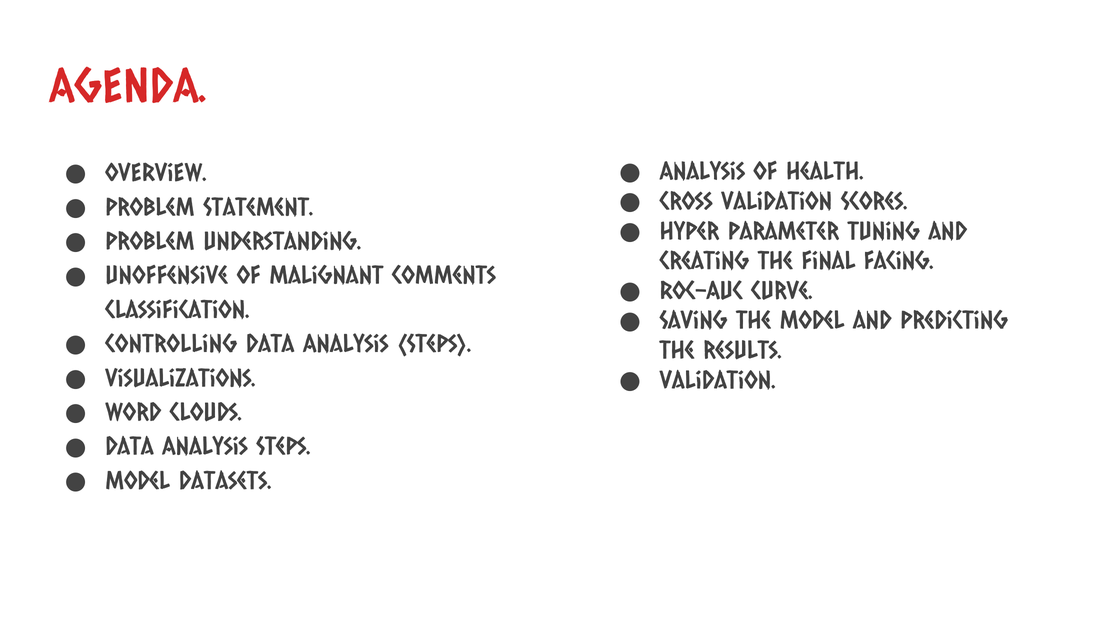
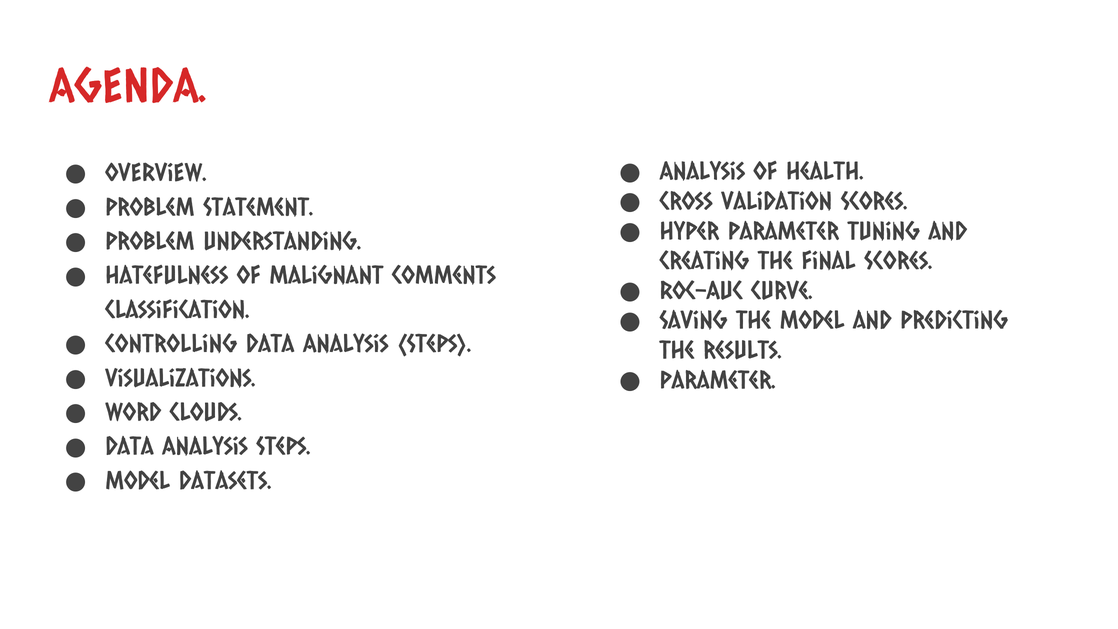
Final Facing: Facing -> Scores
Unoffensive: Unoffensive -> Hatefulness
Validation at (717, 380): Validation -> Parameter
